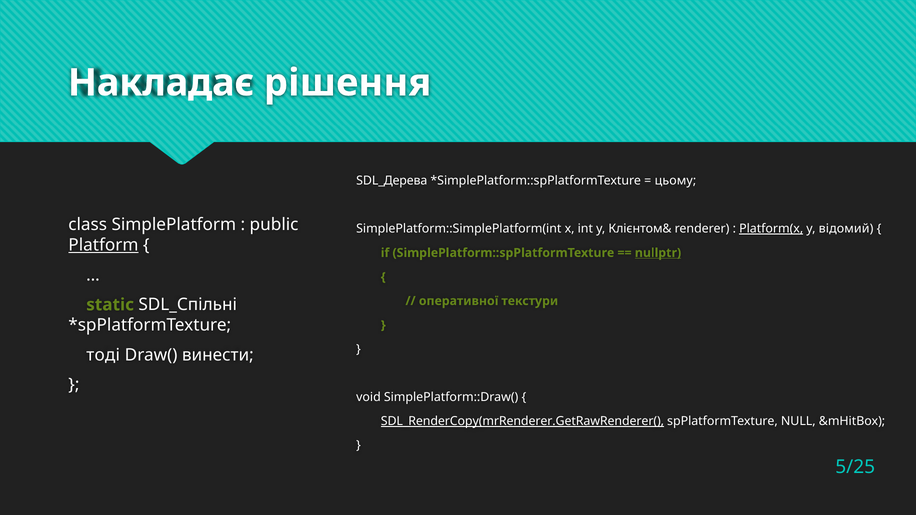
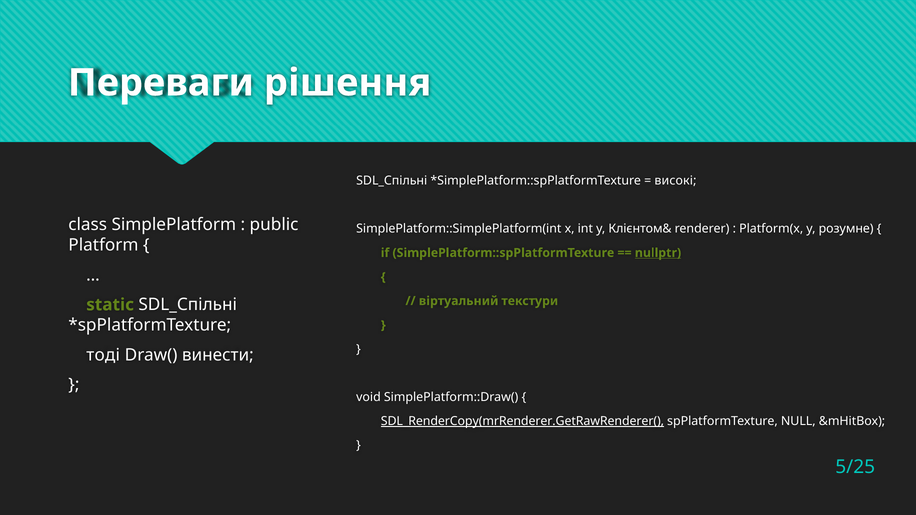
Накладає: Накладає -> Переваги
SDL_Дерева at (392, 181): SDL_Дерева -> SDL_Спільні
цьому: цьому -> високі
Platform(x underline: present -> none
відомий: відомий -> розумне
Platform underline: present -> none
оперативної: оперативної -> віртуальний
